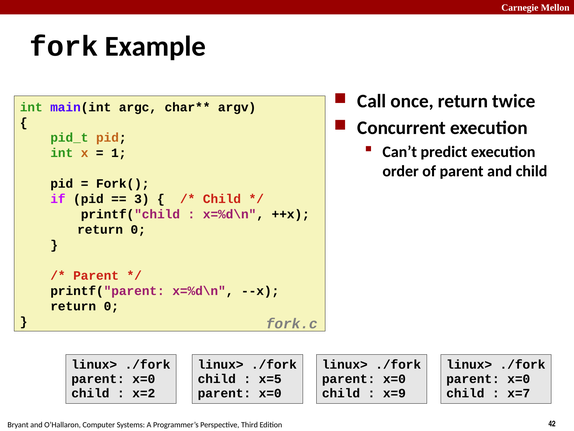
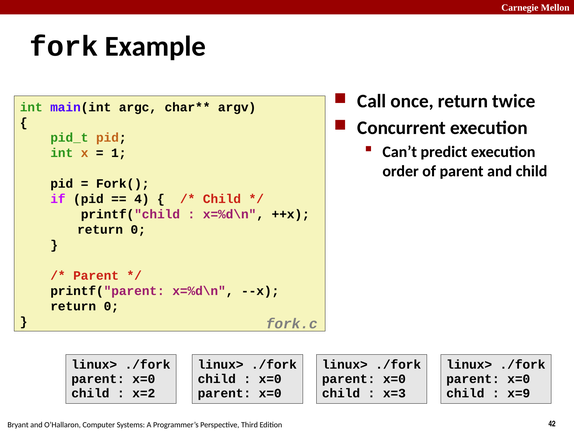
3: 3 -> 4
x=5 at (270, 379): x=5 -> x=0
x=9: x=9 -> x=3
x=7: x=7 -> x=9
